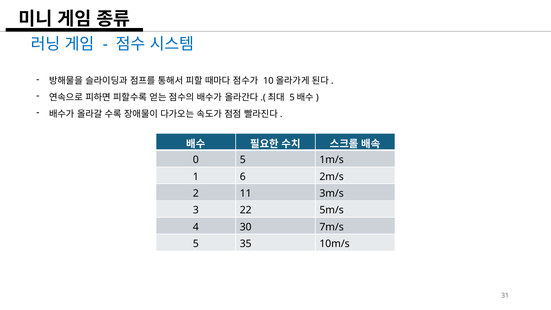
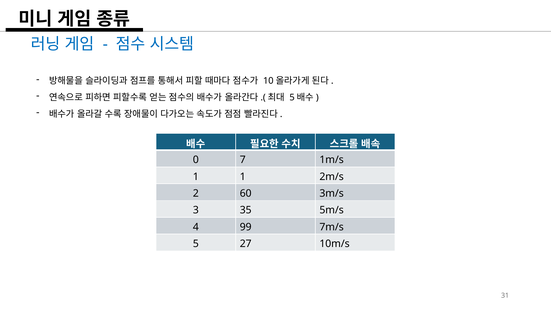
0 5: 5 -> 7
1 6: 6 -> 1
11: 11 -> 60
22: 22 -> 35
30: 30 -> 99
35: 35 -> 27
